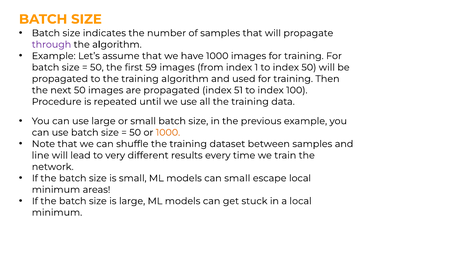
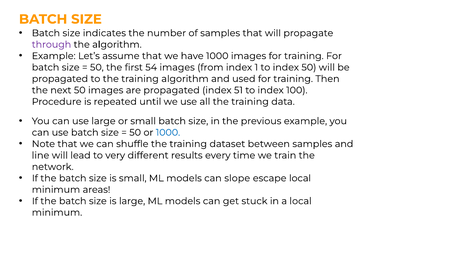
59: 59 -> 54
1000 at (168, 133) colour: orange -> blue
can small: small -> slope
